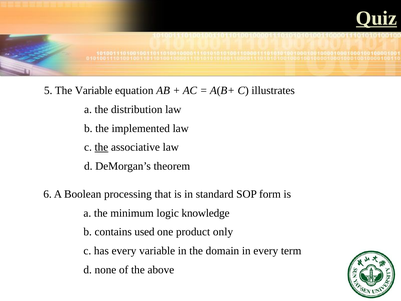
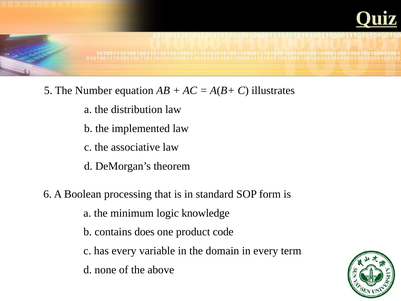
The Variable: Variable -> Number
the at (101, 147) underline: present -> none
used: used -> does
only: only -> code
